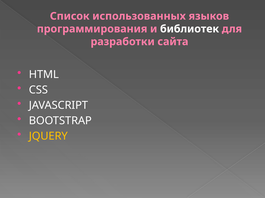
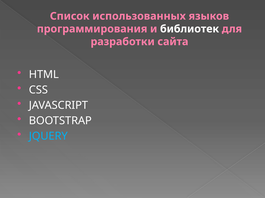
JQUERY colour: yellow -> light blue
